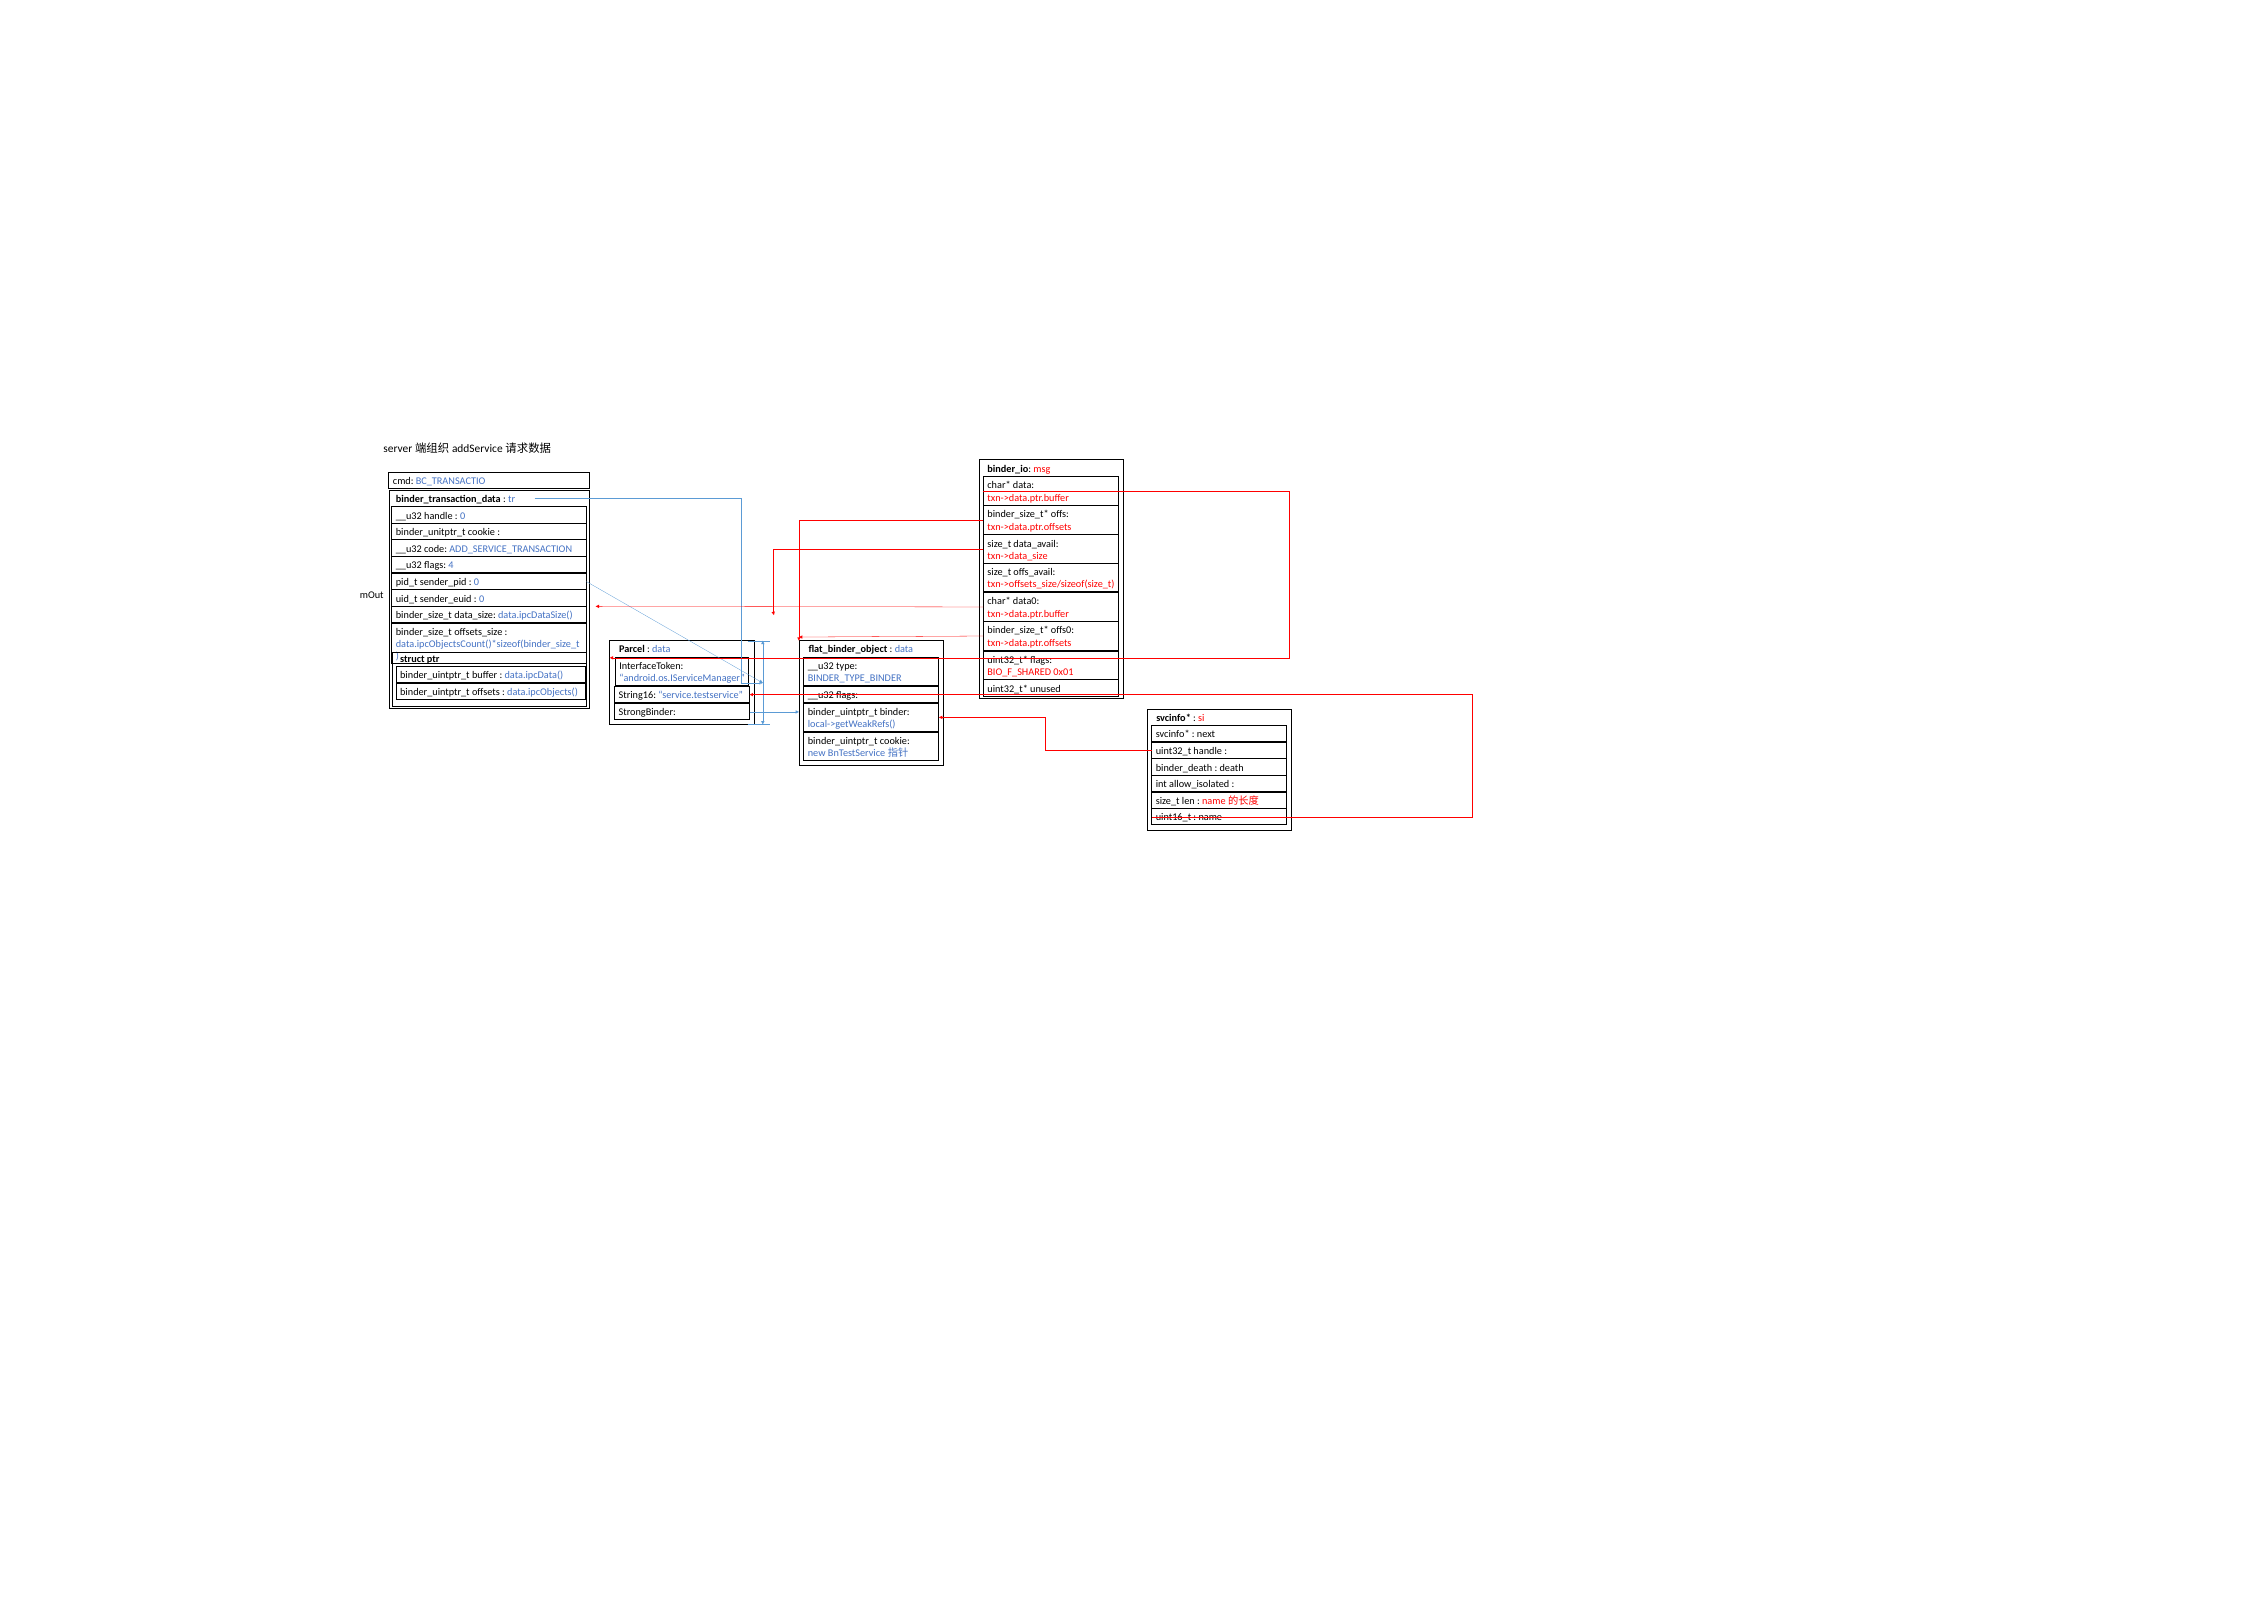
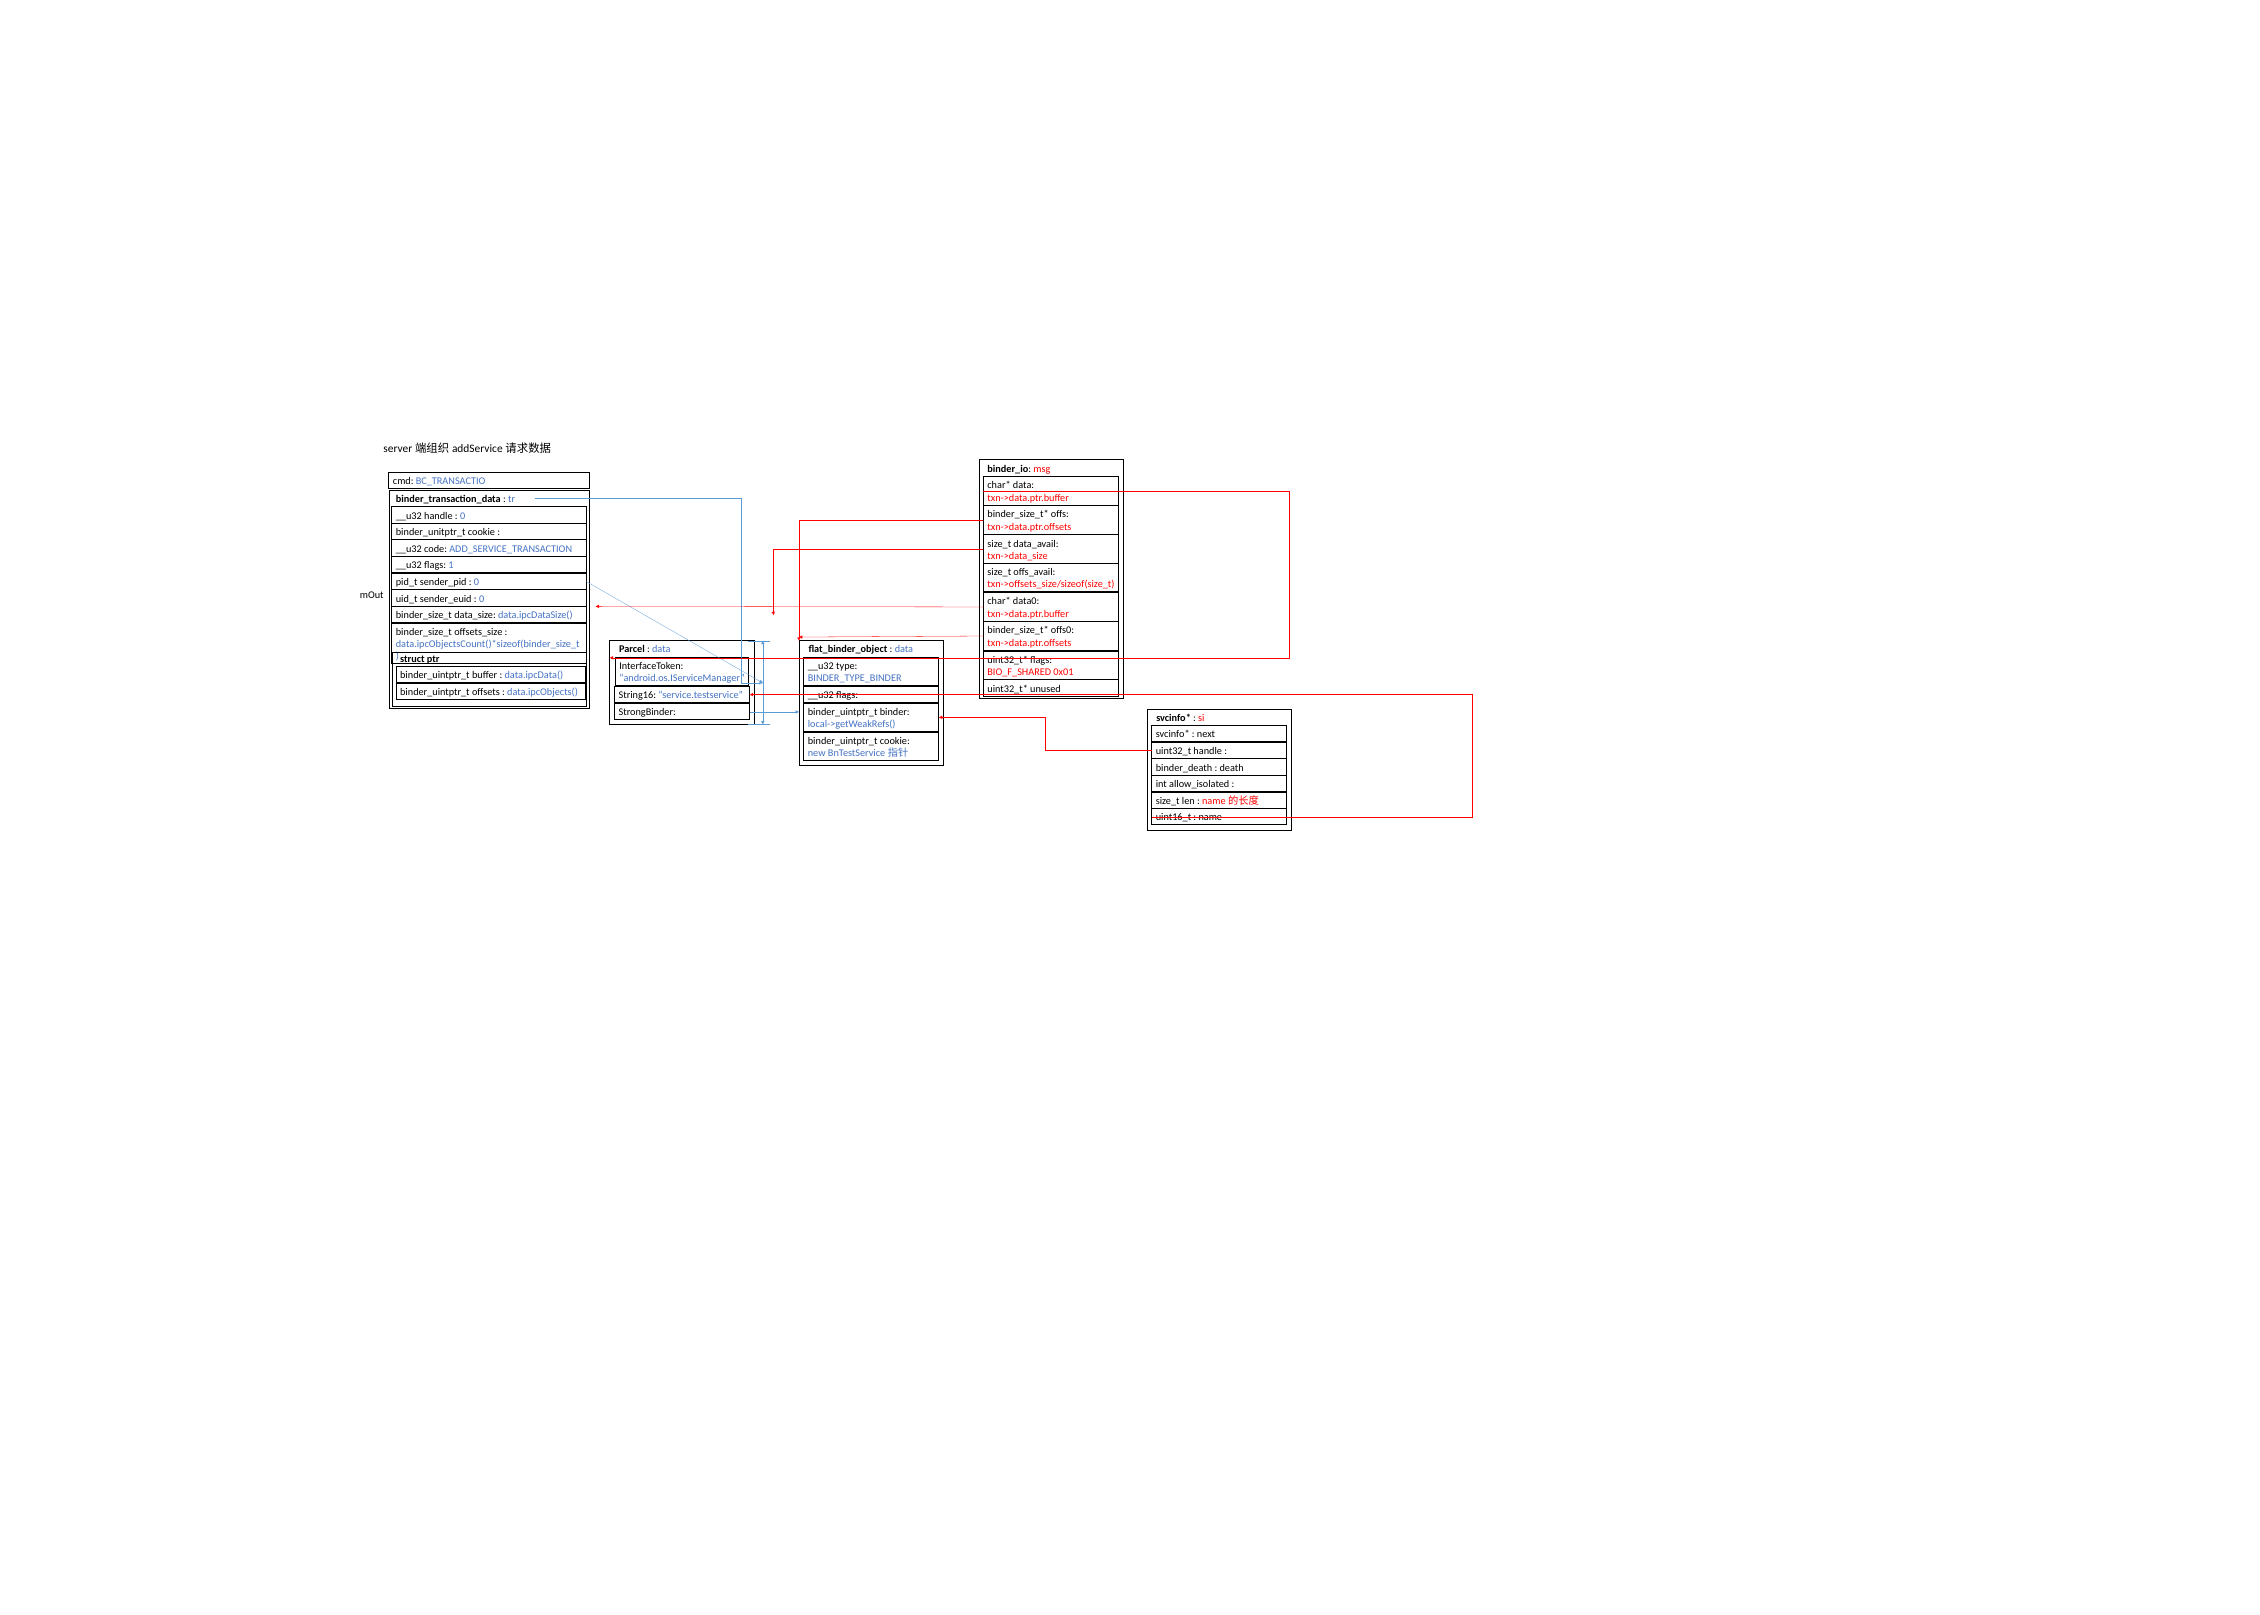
4: 4 -> 1
